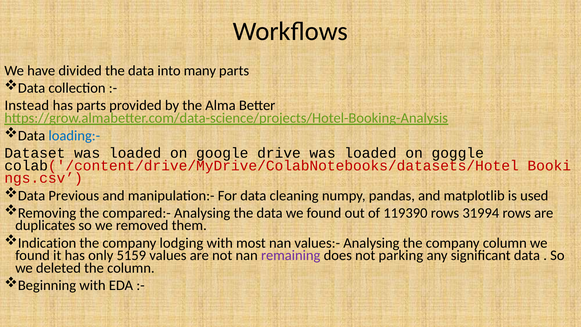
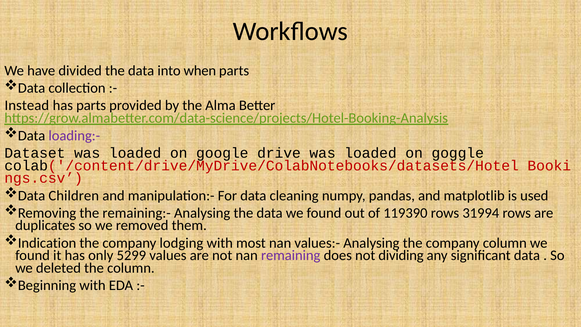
many: many -> when
loading:- colour: blue -> purple
Previous: Previous -> Children
compared:-: compared:- -> remaining:-
5159: 5159 -> 5299
parking: parking -> dividing
